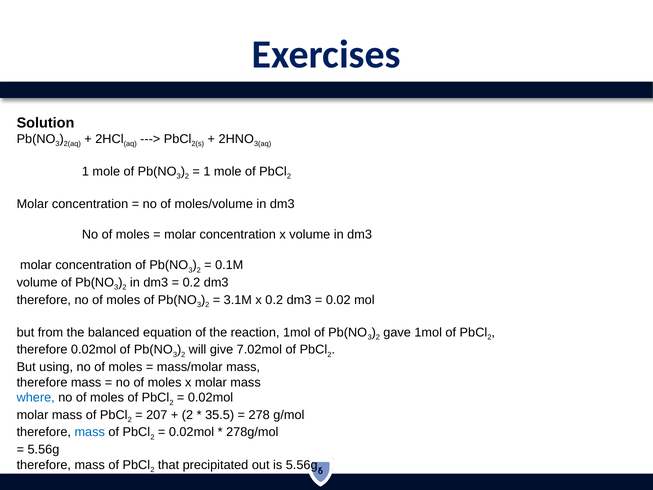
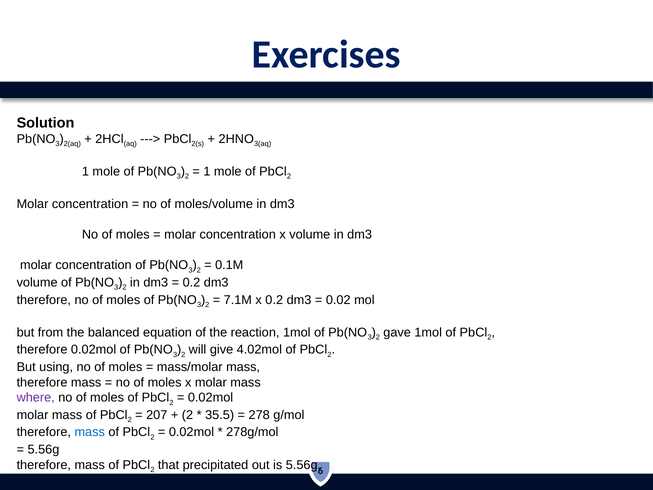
3.1M: 3.1M -> 7.1M
7.02mol: 7.02mol -> 4.02mol
where colour: blue -> purple
